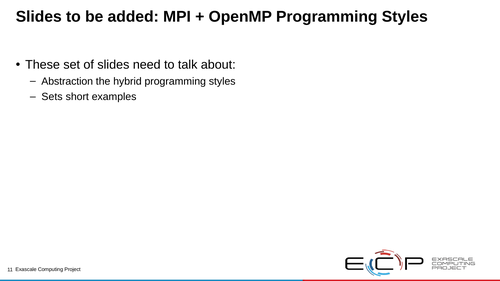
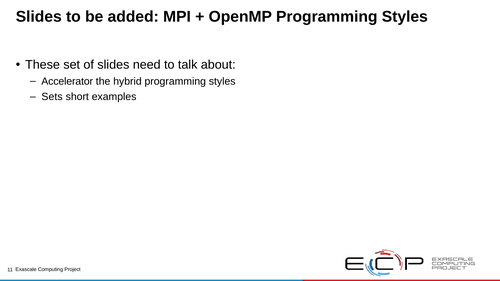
Abstraction: Abstraction -> Accelerator
